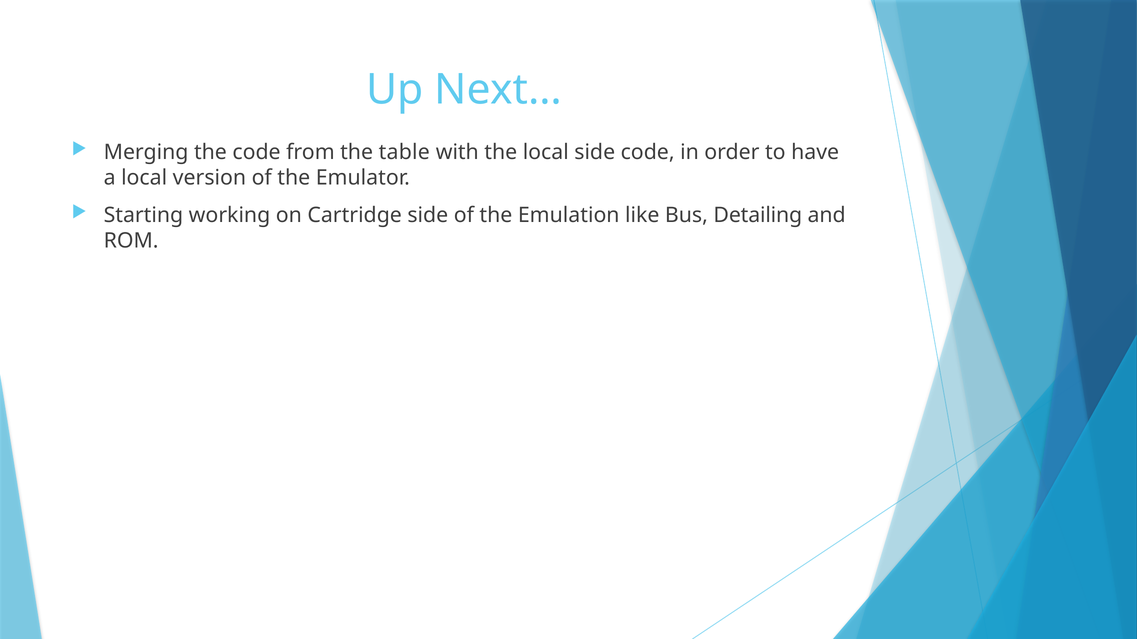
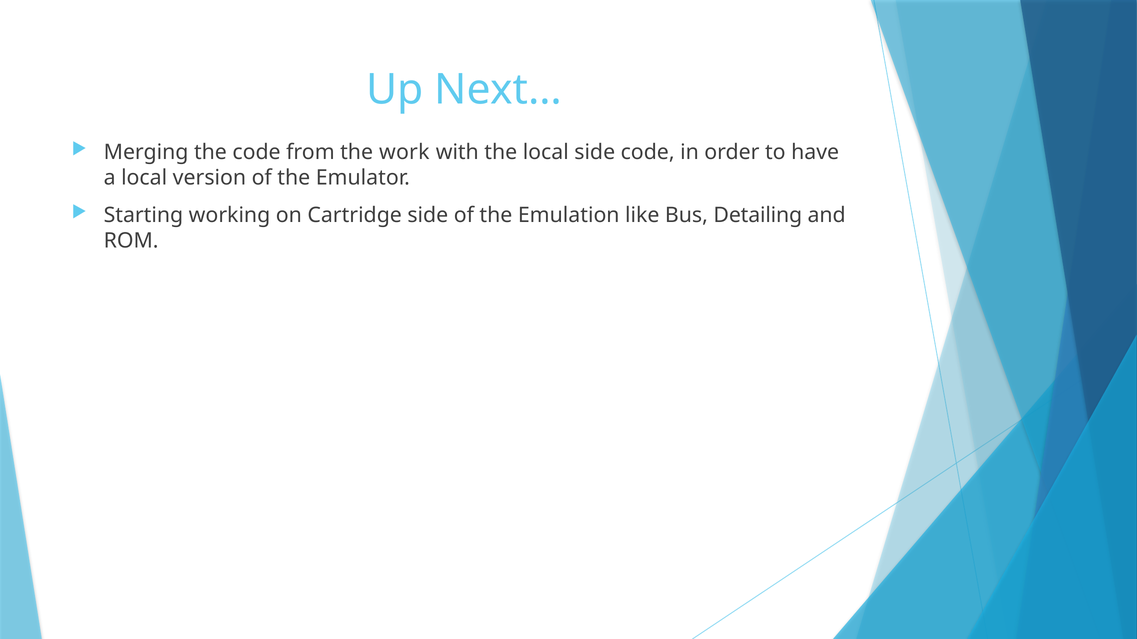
table: table -> work
